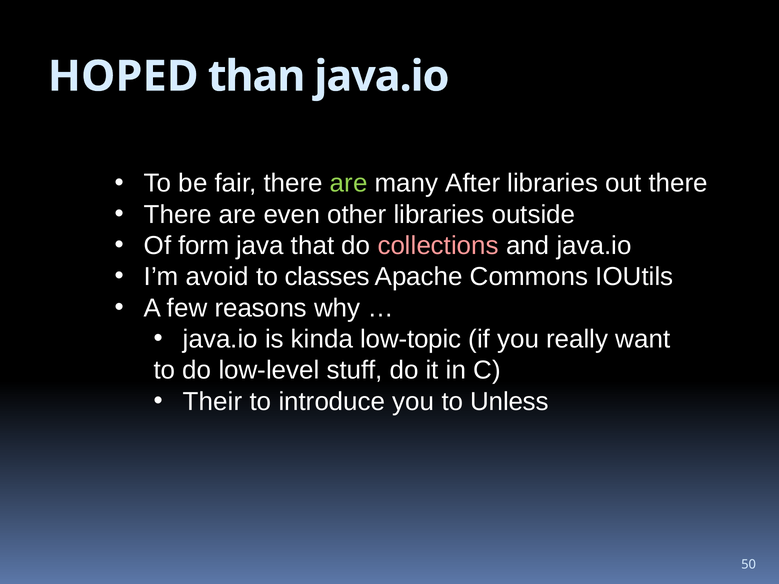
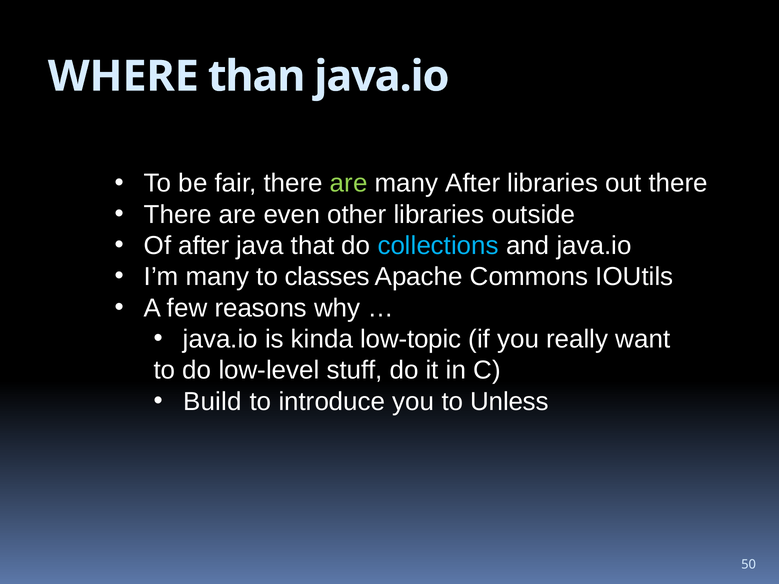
HOPED: HOPED -> WHERE
Of form: form -> after
collections colour: pink -> light blue
I’m avoid: avoid -> many
Their: Their -> Build
